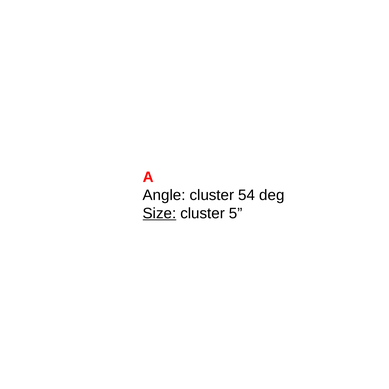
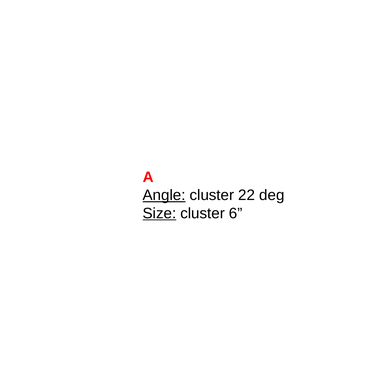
Angle underline: none -> present
54: 54 -> 22
5: 5 -> 6
